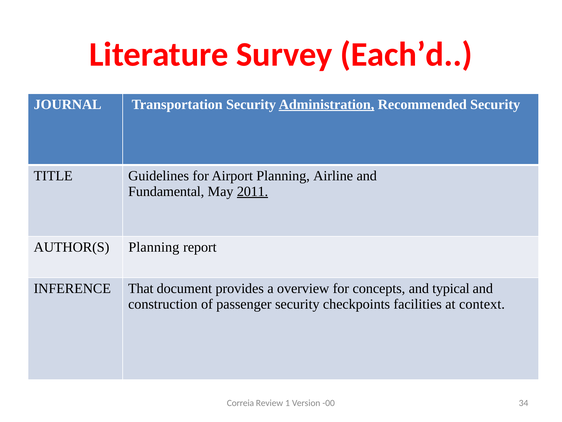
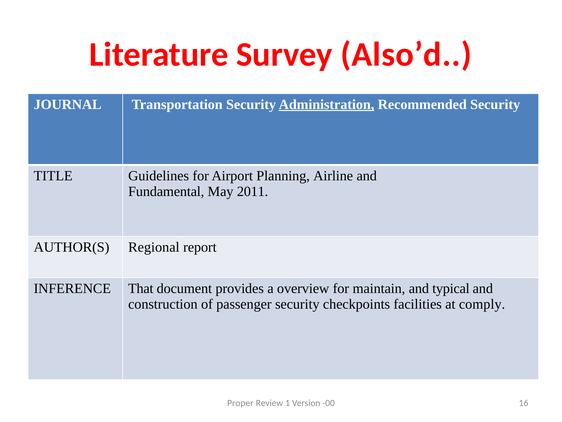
Each’d: Each’d -> Also’d
2011 underline: present -> none
AUTHOR(S Planning: Planning -> Regional
concepts: concepts -> maintain
context: context -> comply
Correia: Correia -> Proper
34: 34 -> 16
